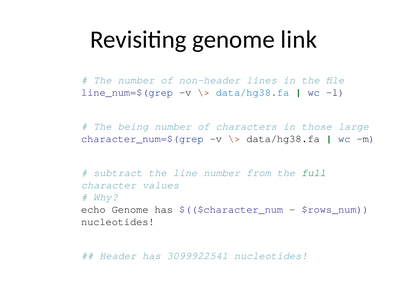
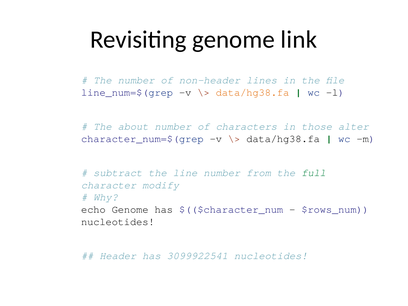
data/hg38.fa at (253, 93) colour: blue -> orange
being: being -> about
large: large -> alter
values: values -> modify
